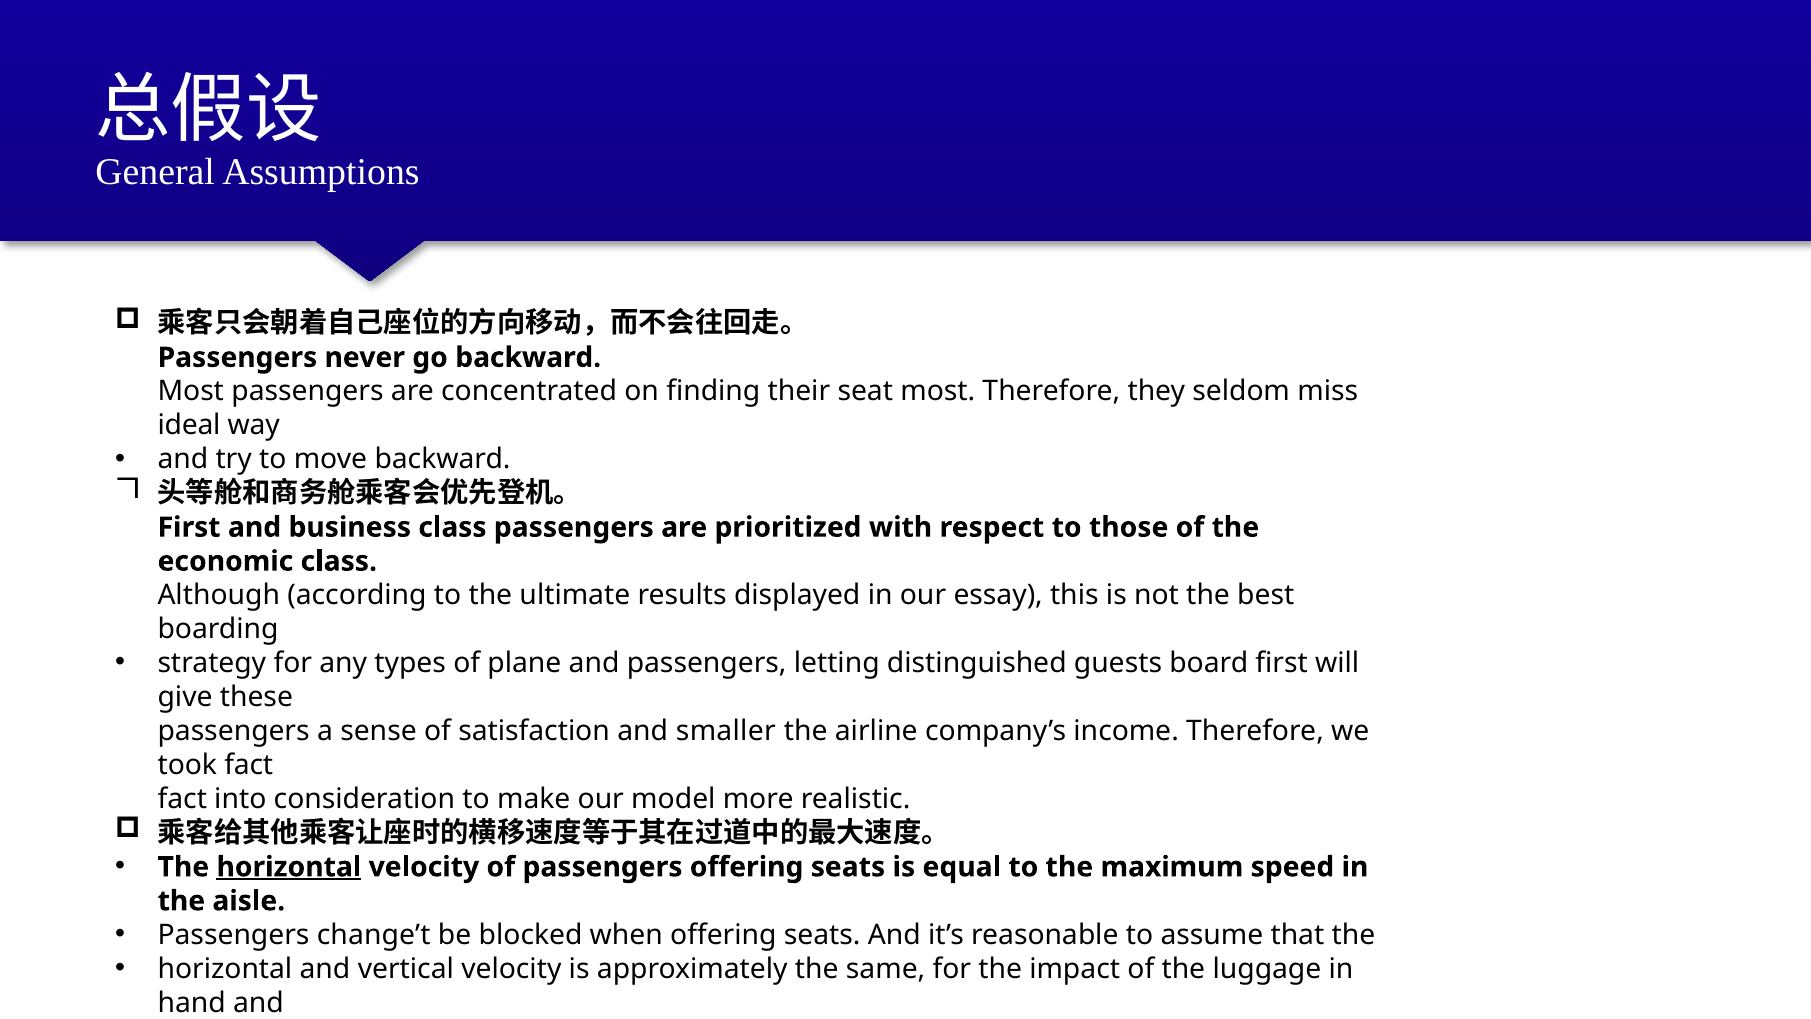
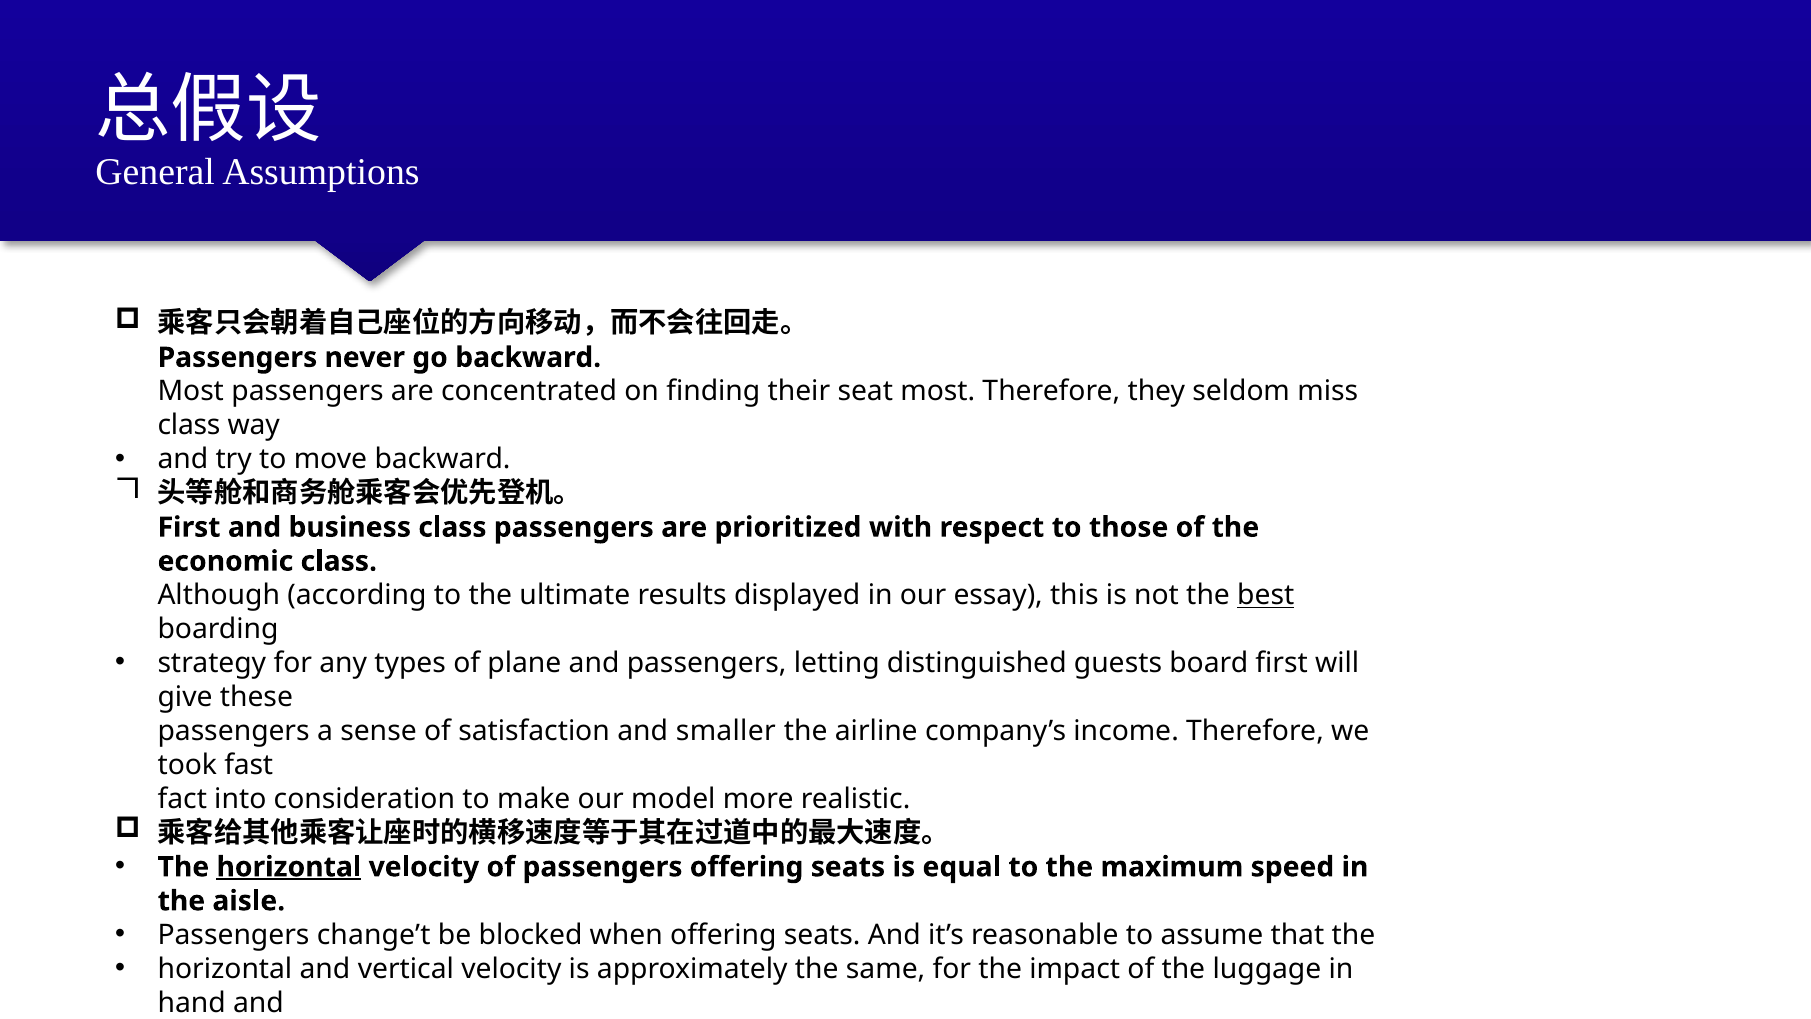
ideal at (189, 425): ideal -> class
best underline: none -> present
took fact: fact -> fast
